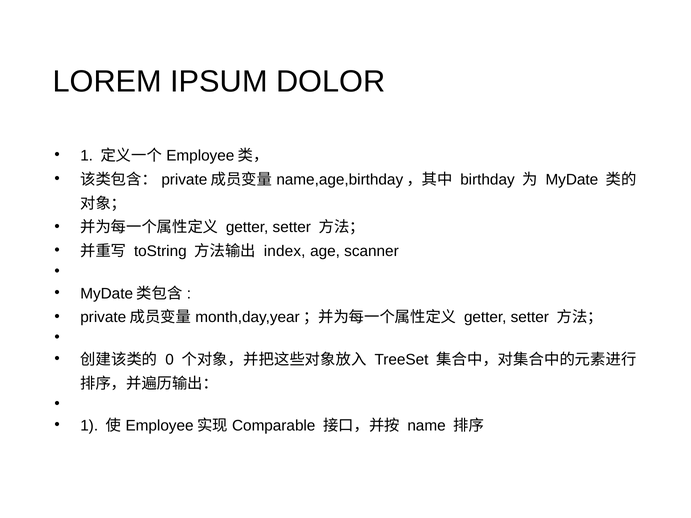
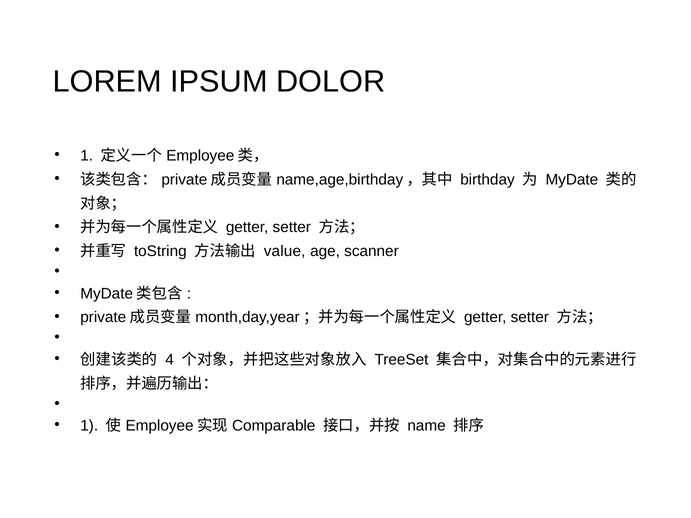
index: index -> value
0: 0 -> 4
